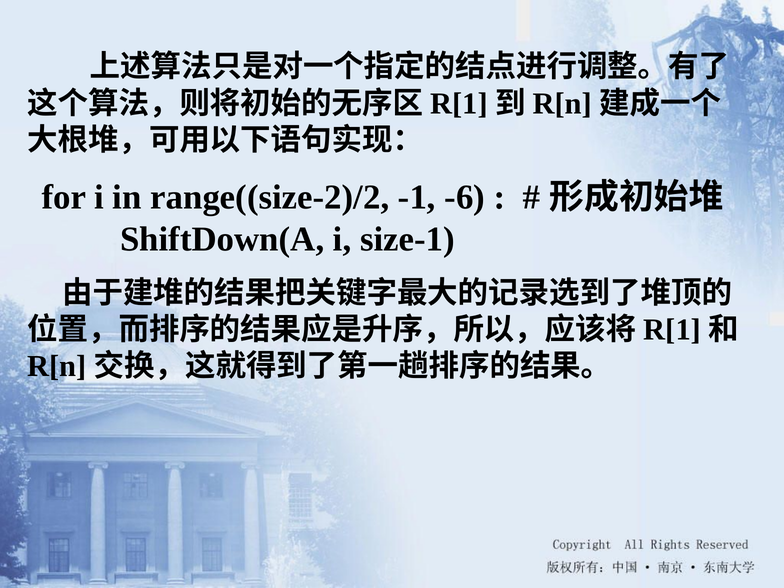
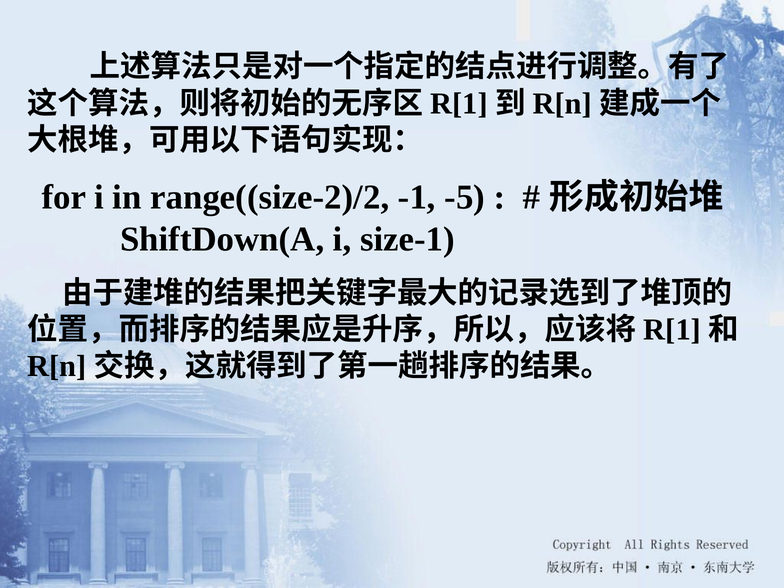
-6: -6 -> -5
